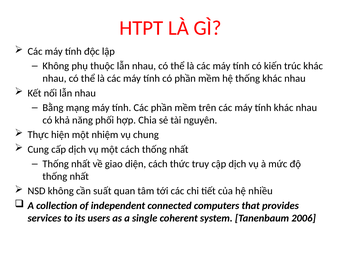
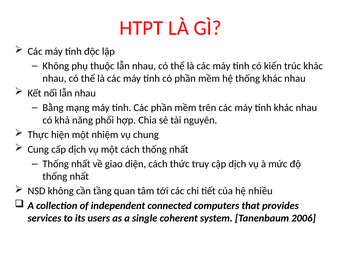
suất: suất -> tầng
